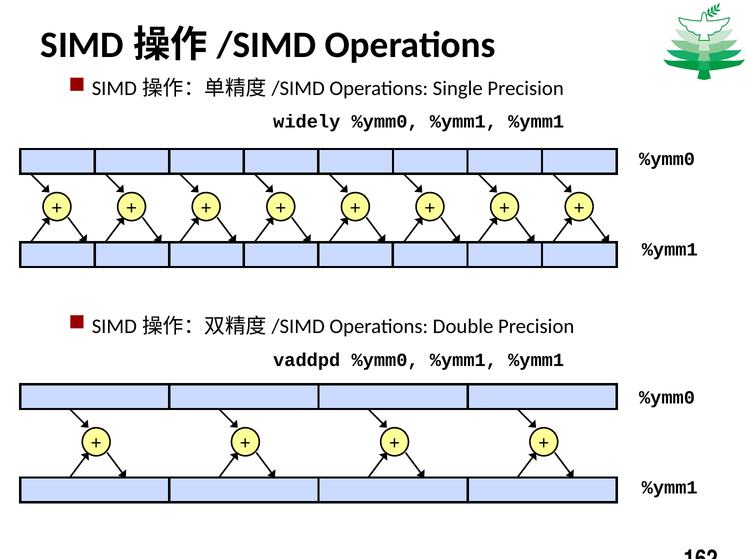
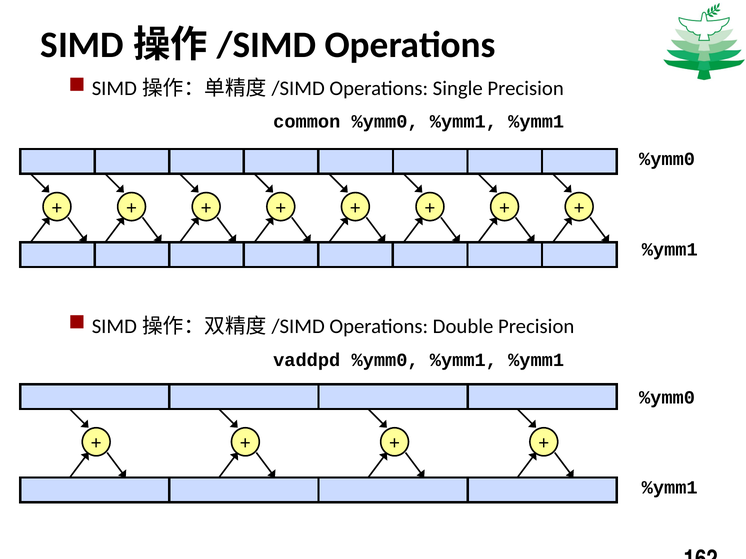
widely: widely -> common
